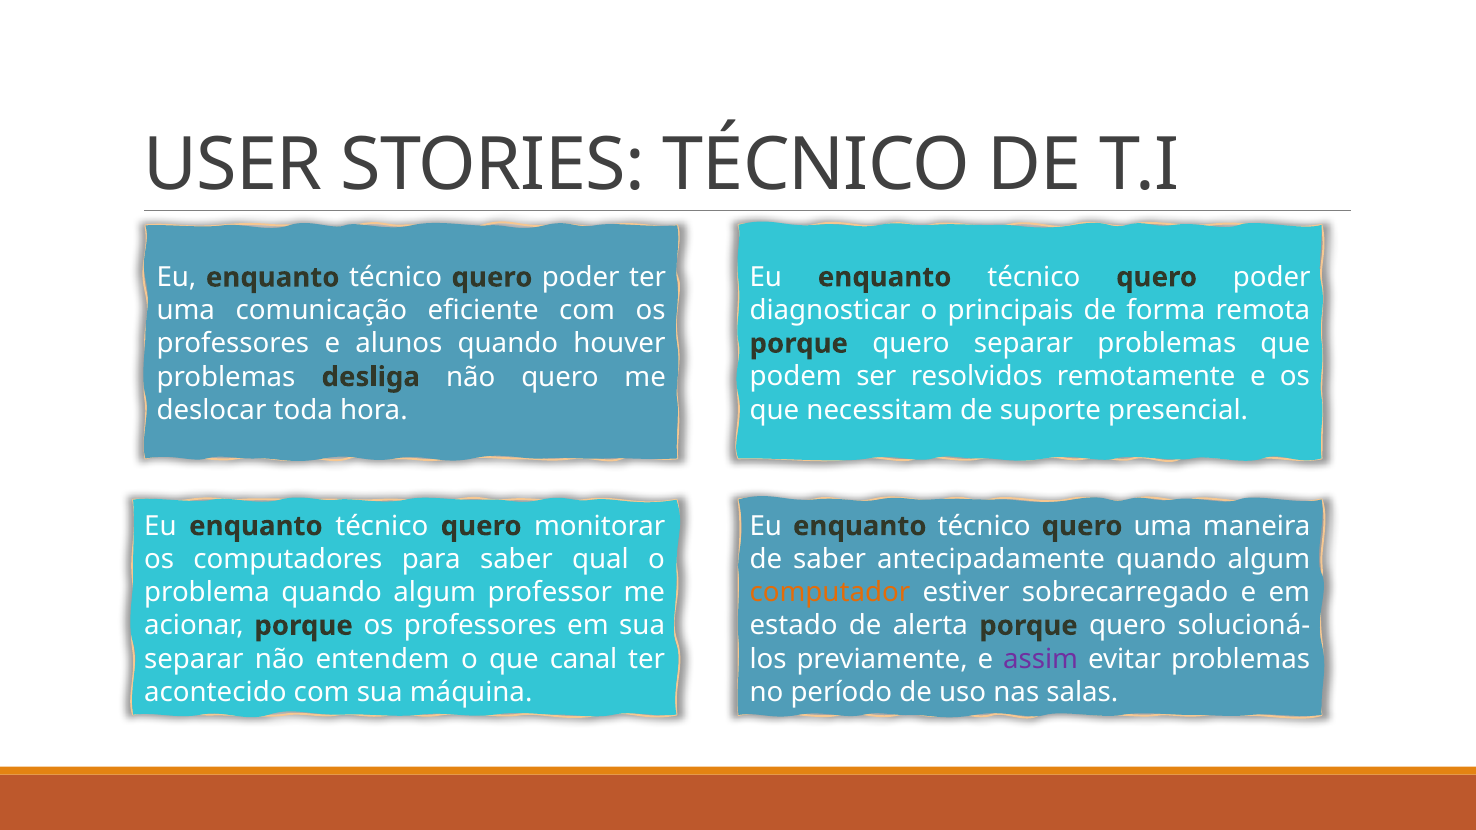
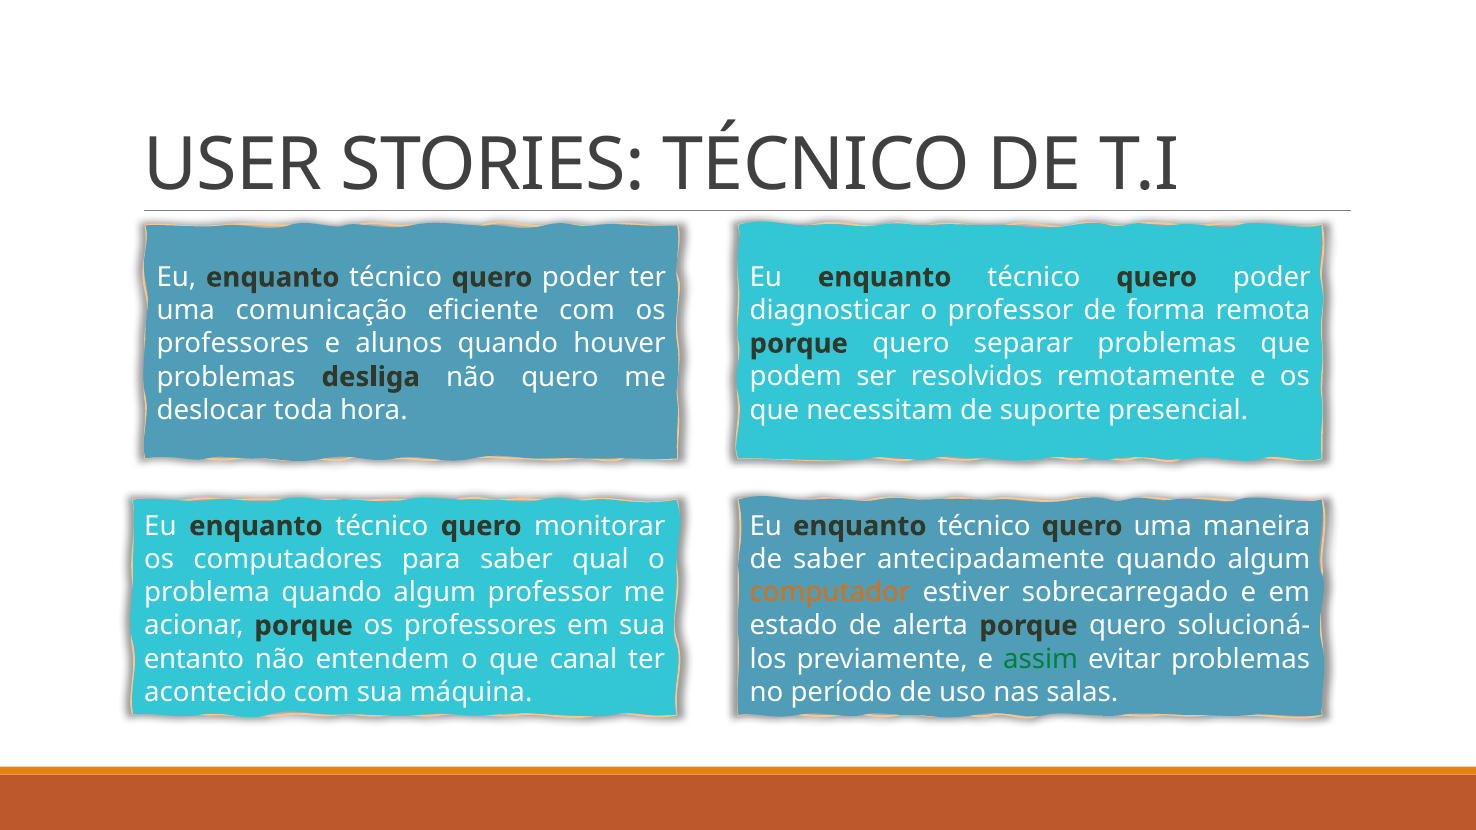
o principais: principais -> professor
separar at (194, 659): separar -> entanto
assim colour: purple -> green
